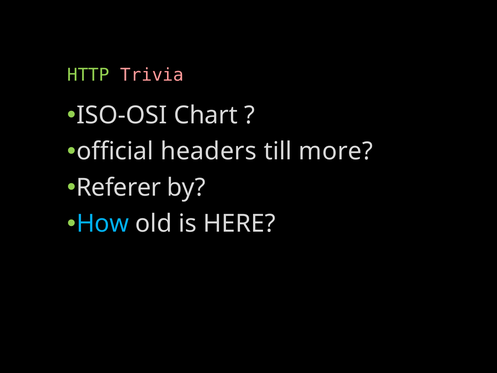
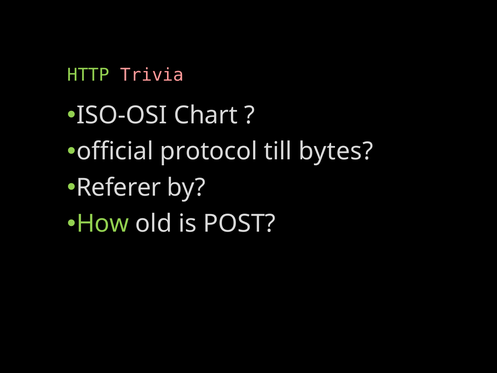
headers: headers -> protocol
more: more -> bytes
How colour: light blue -> light green
HERE: HERE -> POST
